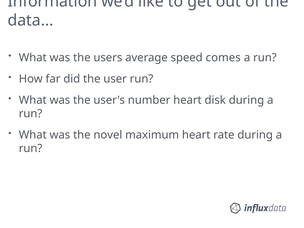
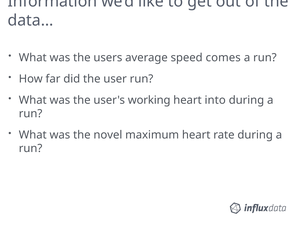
number: number -> working
disk: disk -> into
